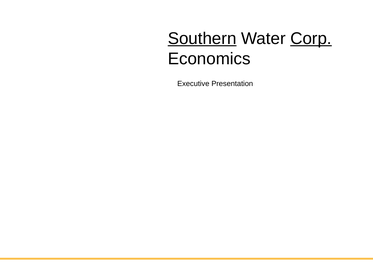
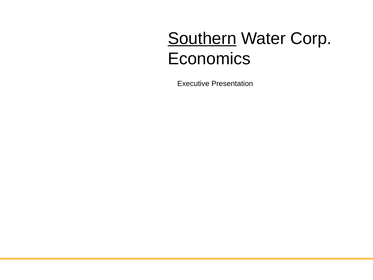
Corp underline: present -> none
